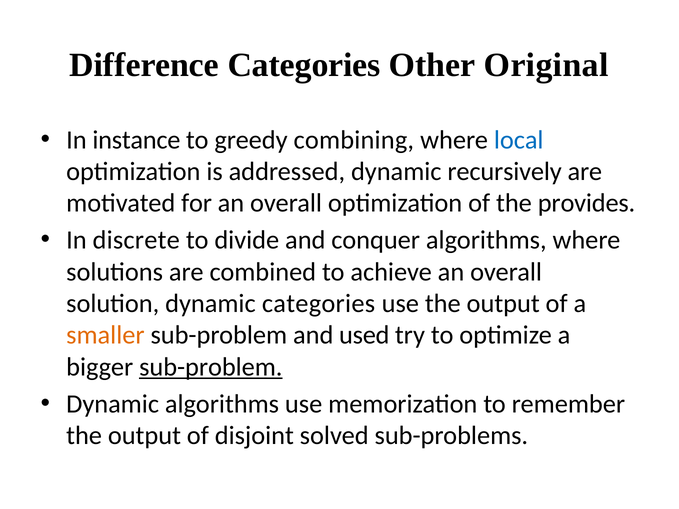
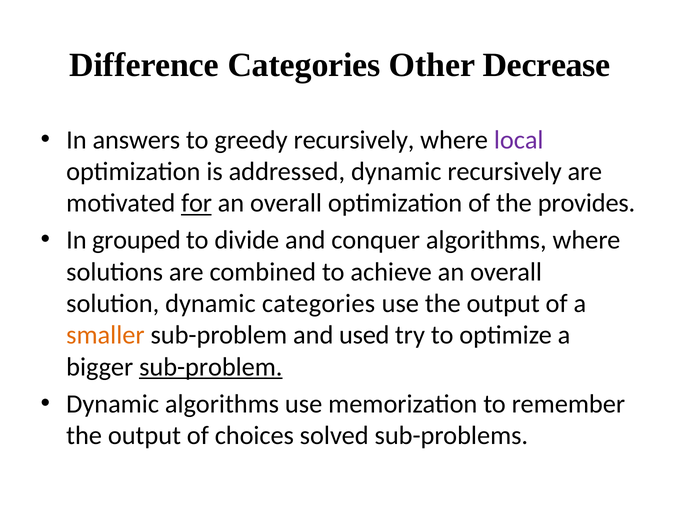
Original: Original -> Decrease
instance: instance -> answers
greedy combining: combining -> recursively
local colour: blue -> purple
for underline: none -> present
discrete: discrete -> grouped
disjoint: disjoint -> choices
